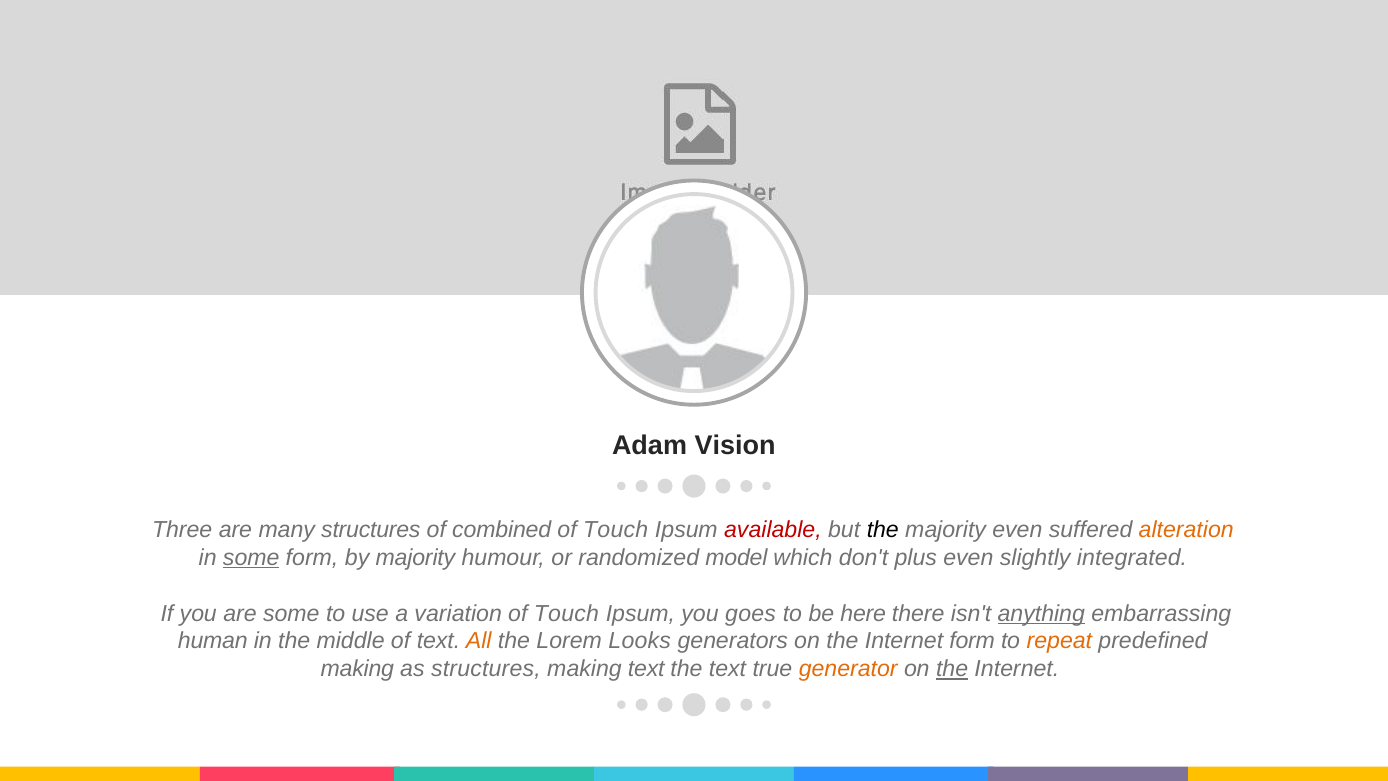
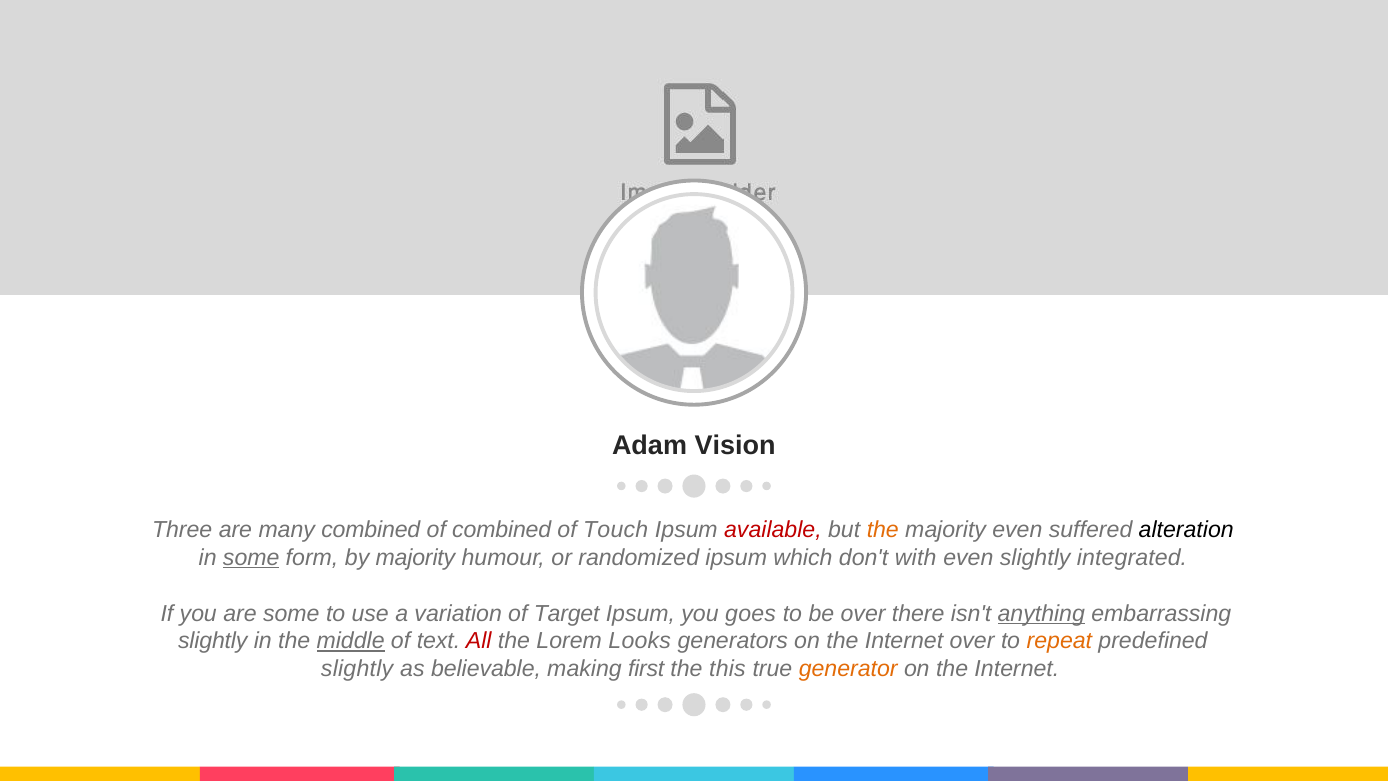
many structures: structures -> combined
the at (883, 530) colour: black -> orange
alteration colour: orange -> black
randomized model: model -> ipsum
plus: plus -> with
Touch at (566, 613): Touch -> Target
be here: here -> over
human at (213, 641): human -> slightly
middle underline: none -> present
All colour: orange -> red
Internet form: form -> over
making at (357, 669): making -> slightly
as structures: structures -> believable
making text: text -> first
the text: text -> this
the at (952, 669) underline: present -> none
